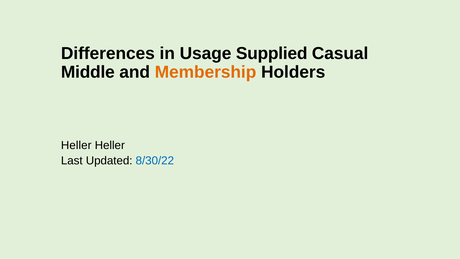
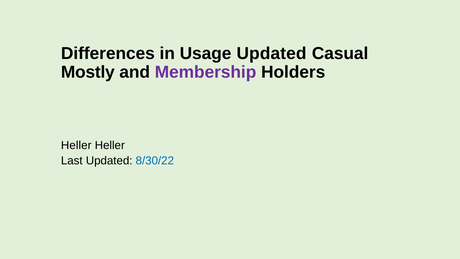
Usage Supplied: Supplied -> Updated
Middle: Middle -> Mostly
Membership colour: orange -> purple
